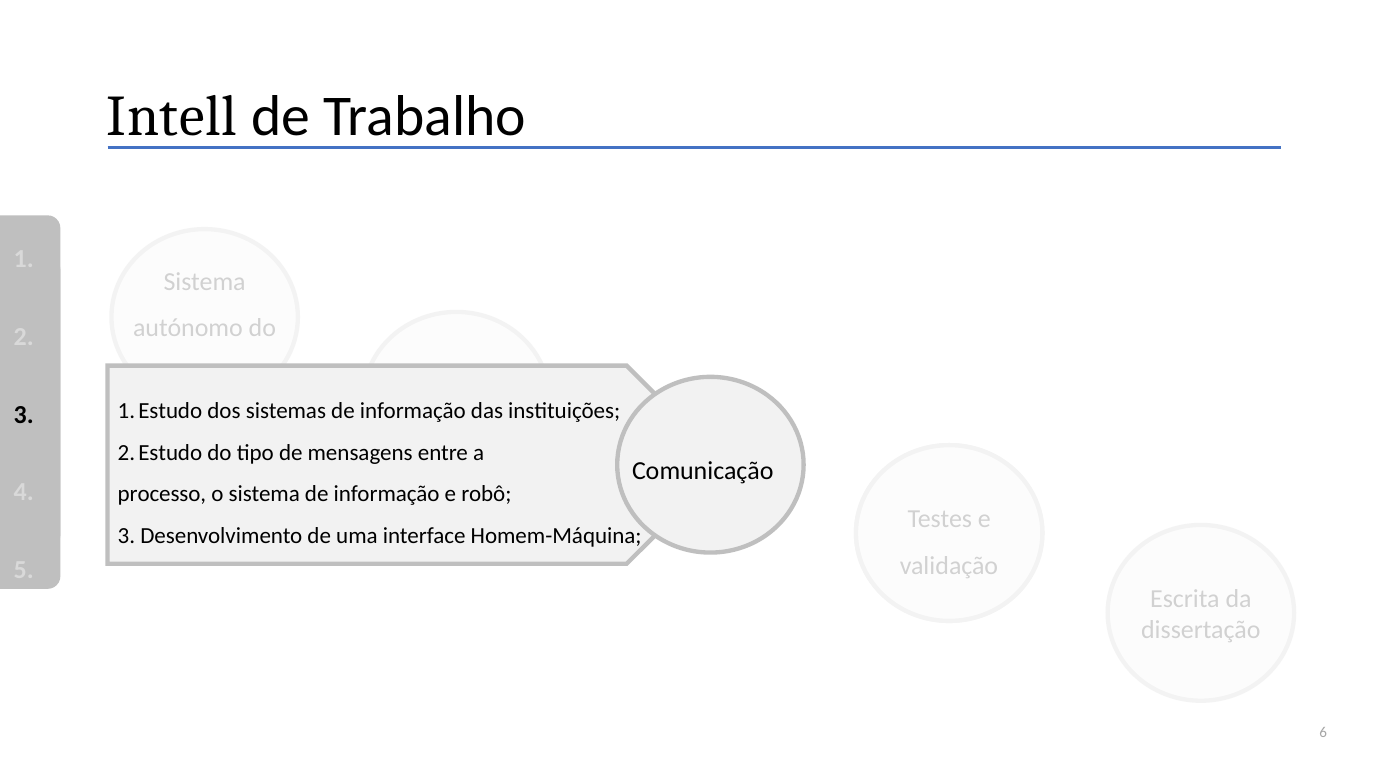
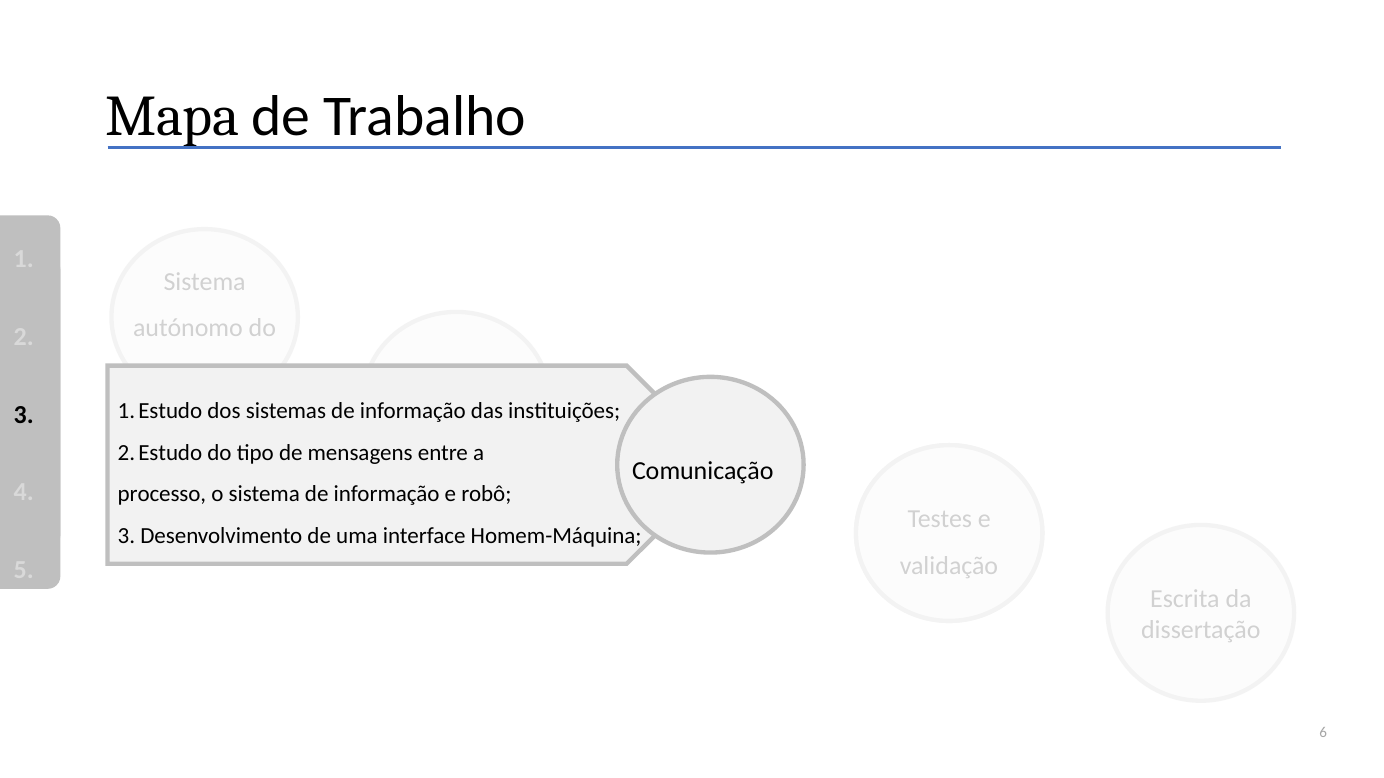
Intell: Intell -> Mapa
